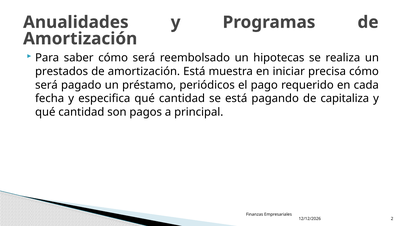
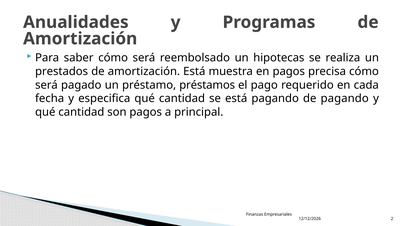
en iniciar: iniciar -> pagos
periódicos: periódicos -> préstamos
de capitaliza: capitaliza -> pagando
